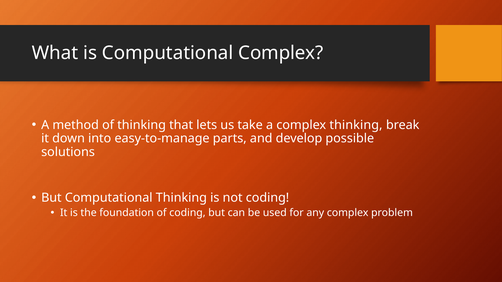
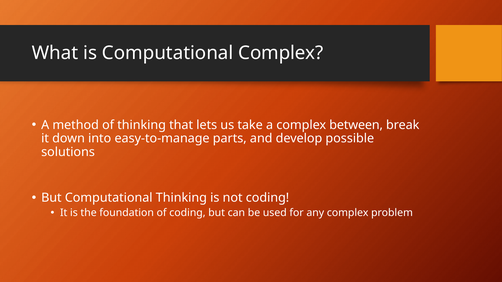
complex thinking: thinking -> between
